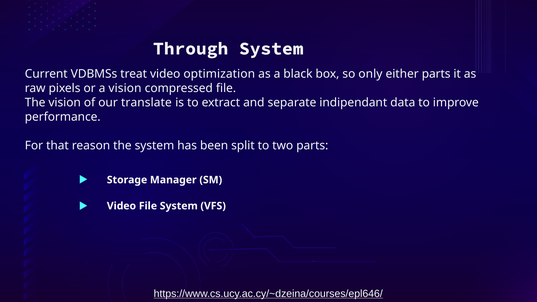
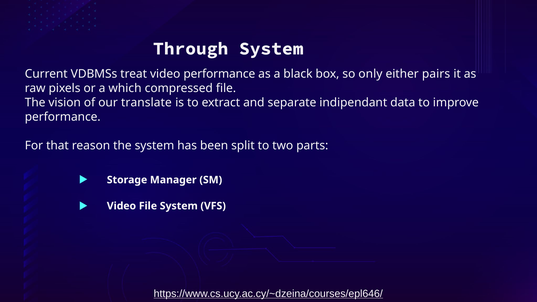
video optimization: optimization -> performance
either parts: parts -> pairs
a vision: vision -> which
